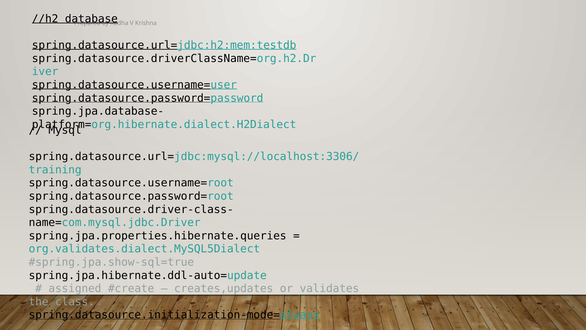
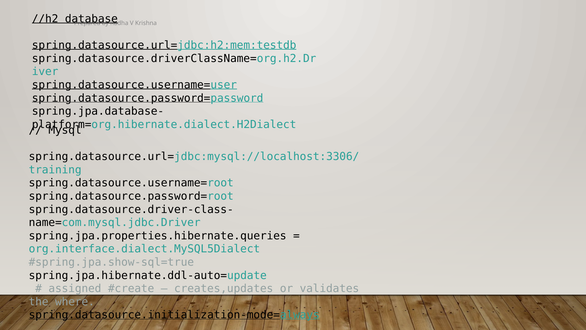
org.validates.dialect.MySQL5Dialect: org.validates.dialect.MySQL5Dialect -> org.interface.dialect.MySQL5Dialect
class: class -> where
